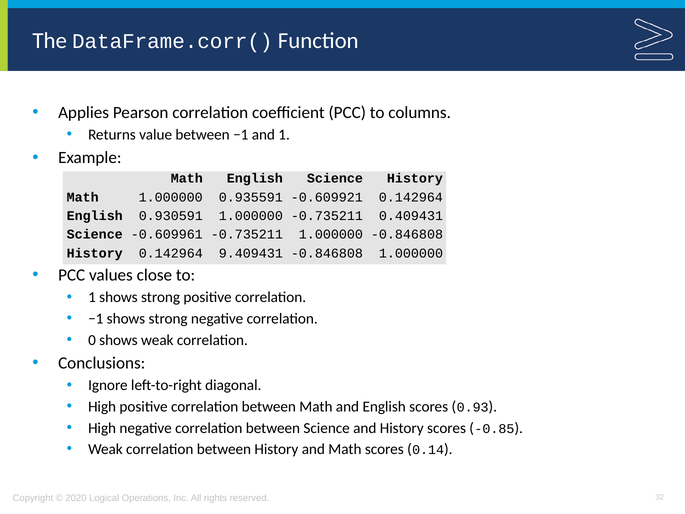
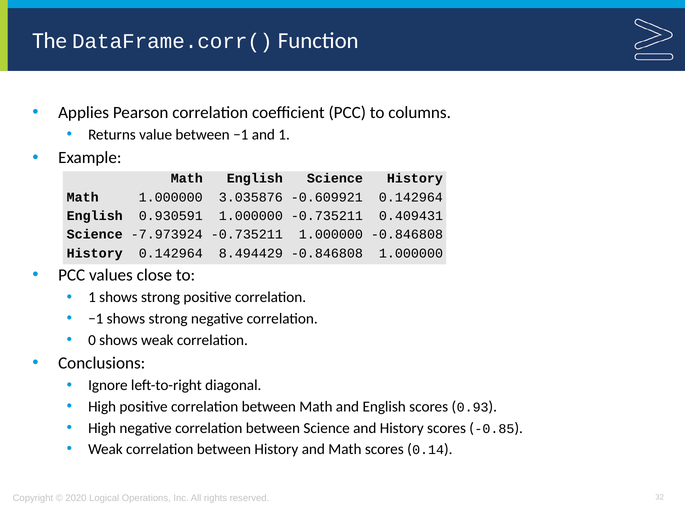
0.935591: 0.935591 -> 3.035876
-0.609961: -0.609961 -> -7.973924
9.409431: 9.409431 -> 8.494429
